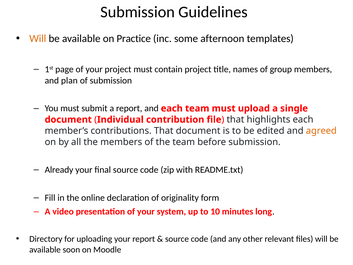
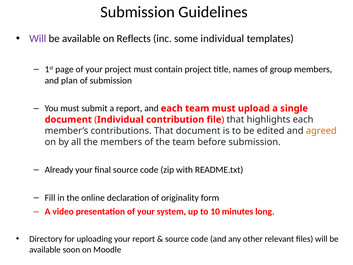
Will at (38, 39) colour: orange -> purple
Practice: Practice -> Reflects
some afternoon: afternoon -> individual
